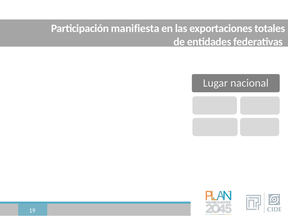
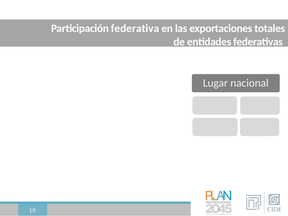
manifiesta: manifiesta -> federativa
